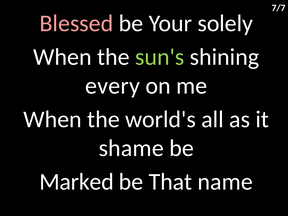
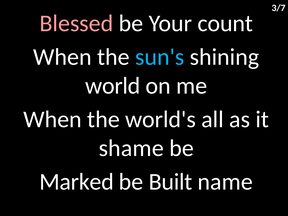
7/7: 7/7 -> 3/7
solely: solely -> count
sun's colour: light green -> light blue
every: every -> world
That: That -> Built
